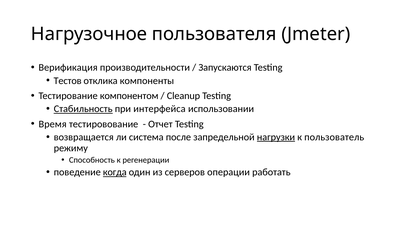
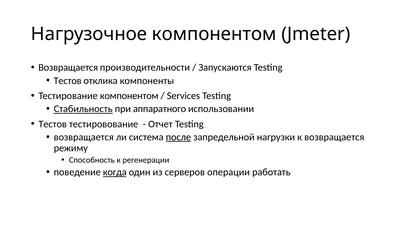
Нагрузочное пользователя: пользователя -> компонентом
Верификация at (68, 68): Верификация -> Возвращается
Cleanup: Cleanup -> Services
интерфейса: интерфейса -> аппаратного
Время at (53, 124): Время -> Тестов
после underline: none -> present
нагрузки underline: present -> none
к пользователь: пользователь -> возвращается
